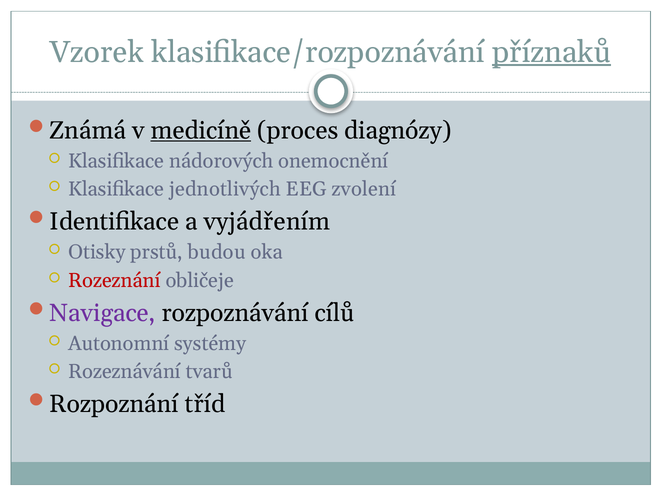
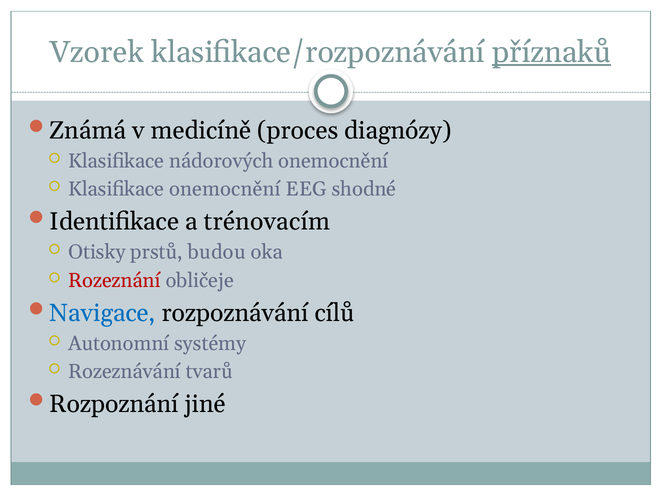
medicíně underline: present -> none
Klasifikace jednotlivých: jednotlivých -> onemocnění
zvolení: zvolení -> shodné
vyjádřením: vyjádřením -> trénovacím
Navigace colour: purple -> blue
tříd: tříd -> jiné
